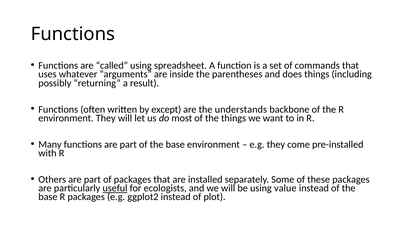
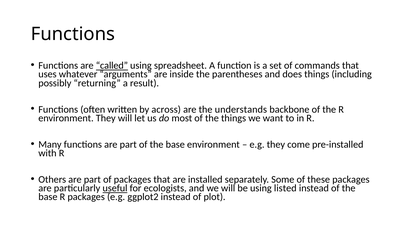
called underline: none -> present
except: except -> across
value: value -> listed
